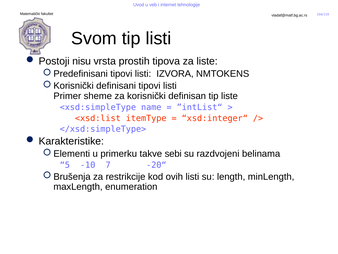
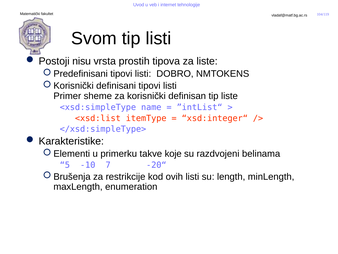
IZVORA: IZVORA -> DOBRO
sebi: sebi -> koje
